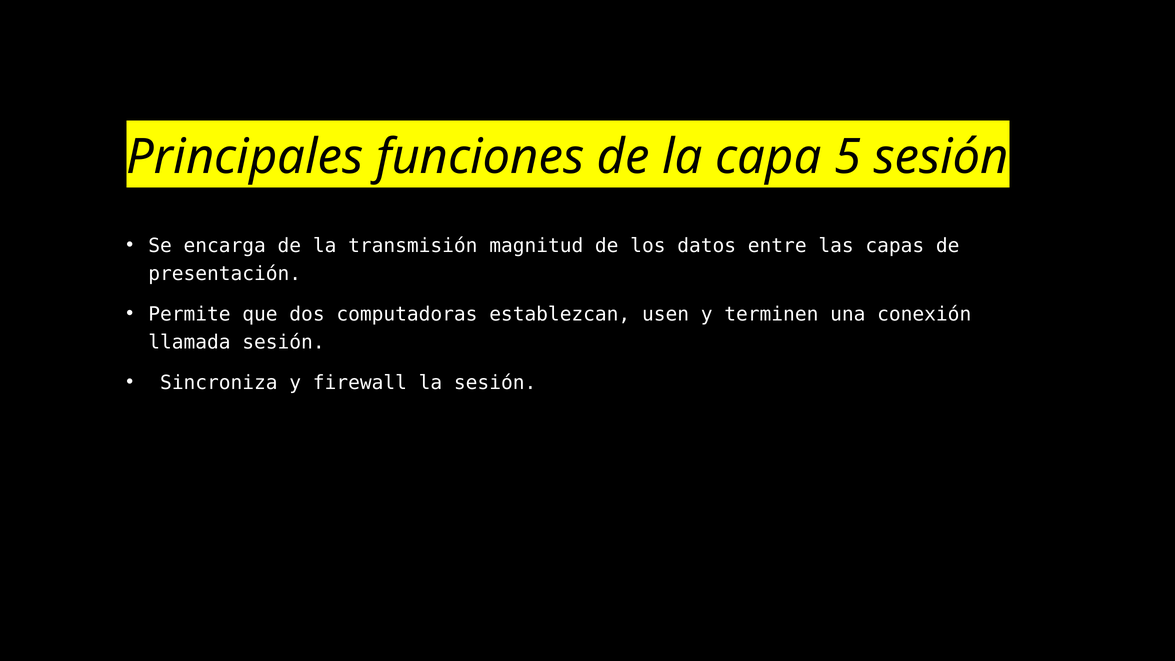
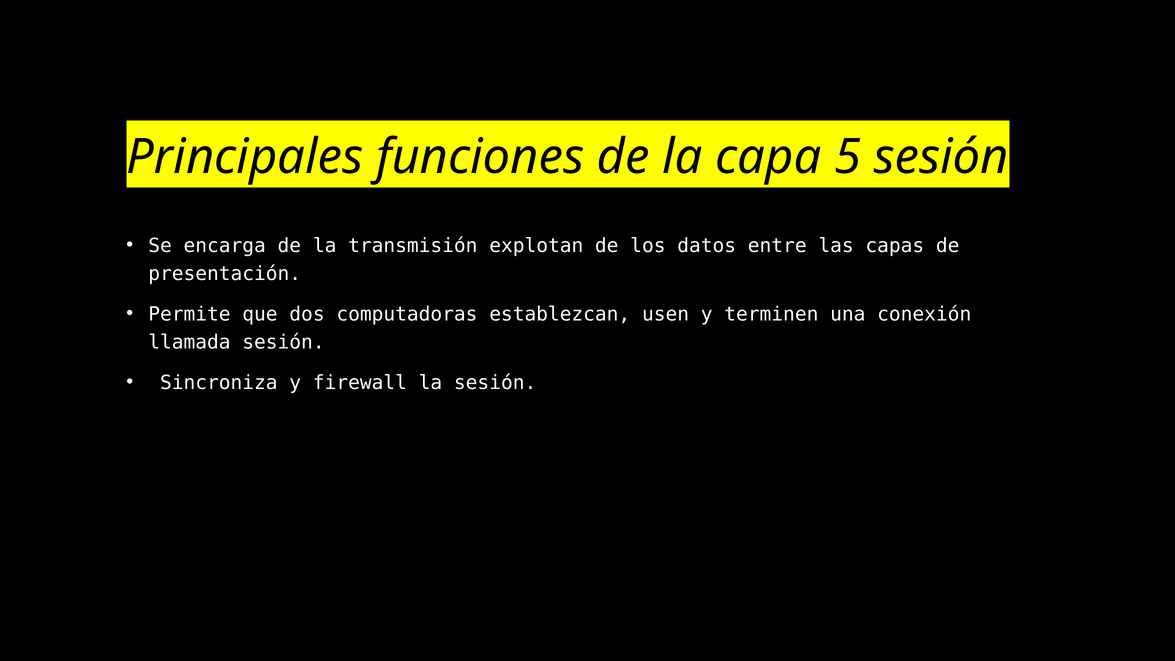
magnitud: magnitud -> explotan
